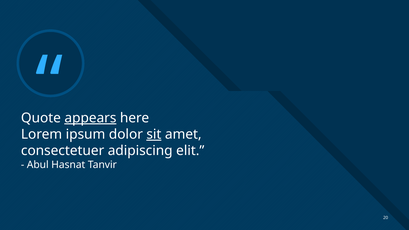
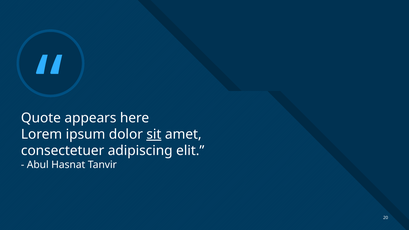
appears underline: present -> none
